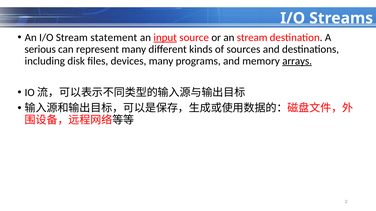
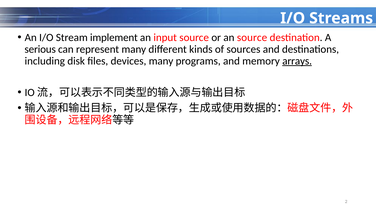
statement: statement -> implement
input underline: present -> none
an stream: stream -> source
